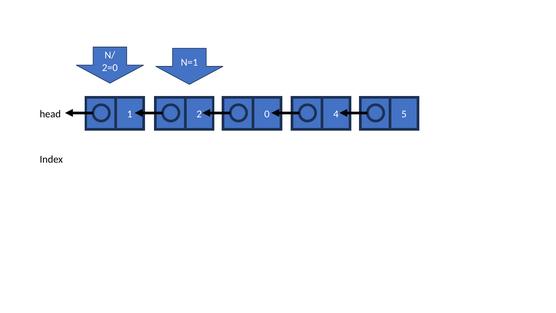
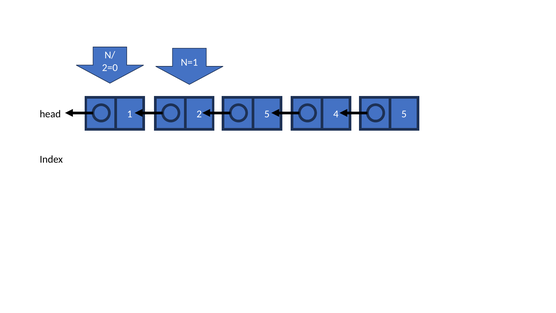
2 0: 0 -> 5
